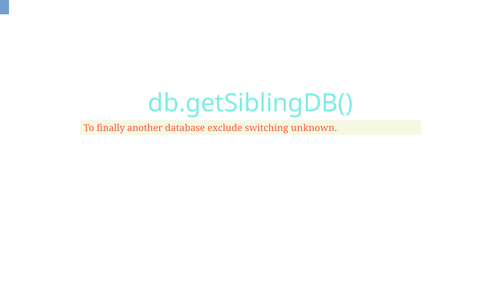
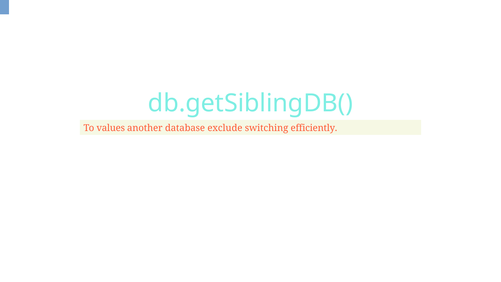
finally: finally -> values
unknown: unknown -> efficiently
